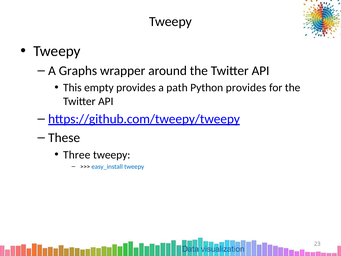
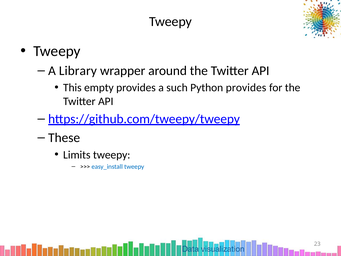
Graphs: Graphs -> Library
path: path -> such
Three: Three -> Limits
